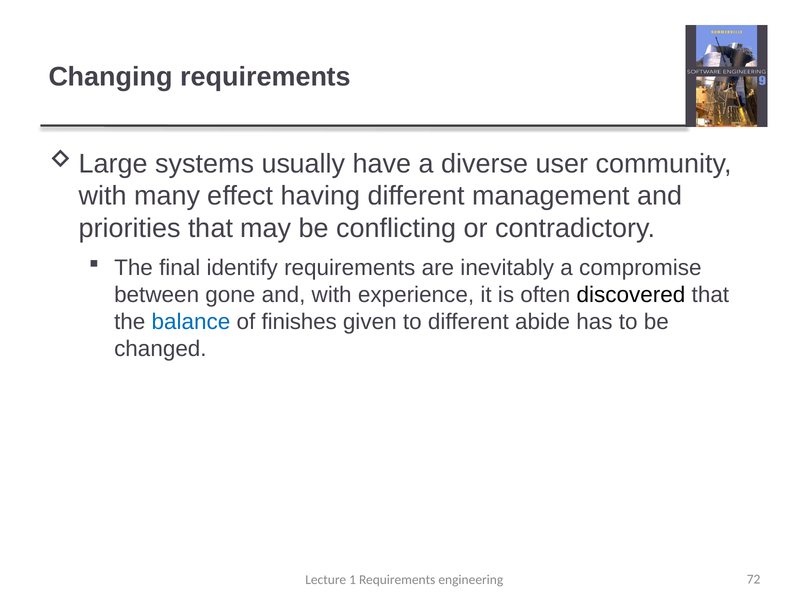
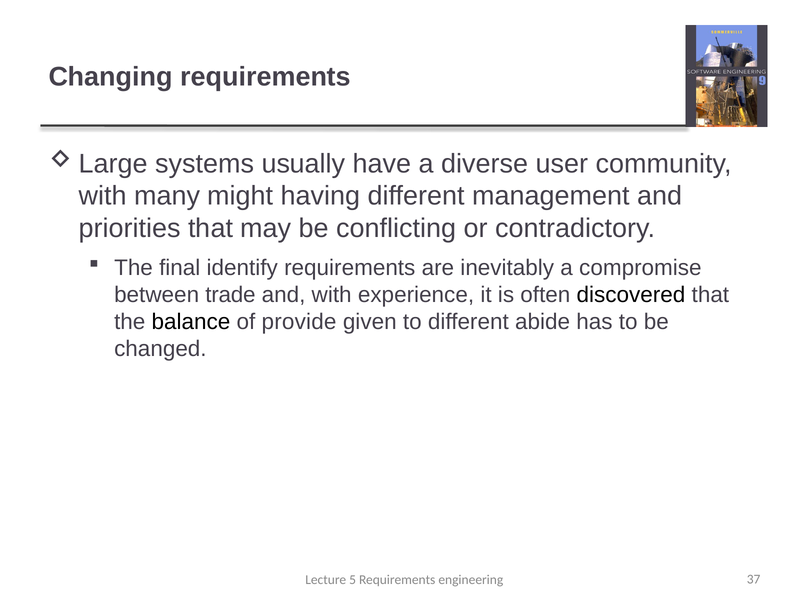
effect: effect -> might
gone: gone -> trade
balance colour: blue -> black
finishes: finishes -> provide
1: 1 -> 5
72: 72 -> 37
